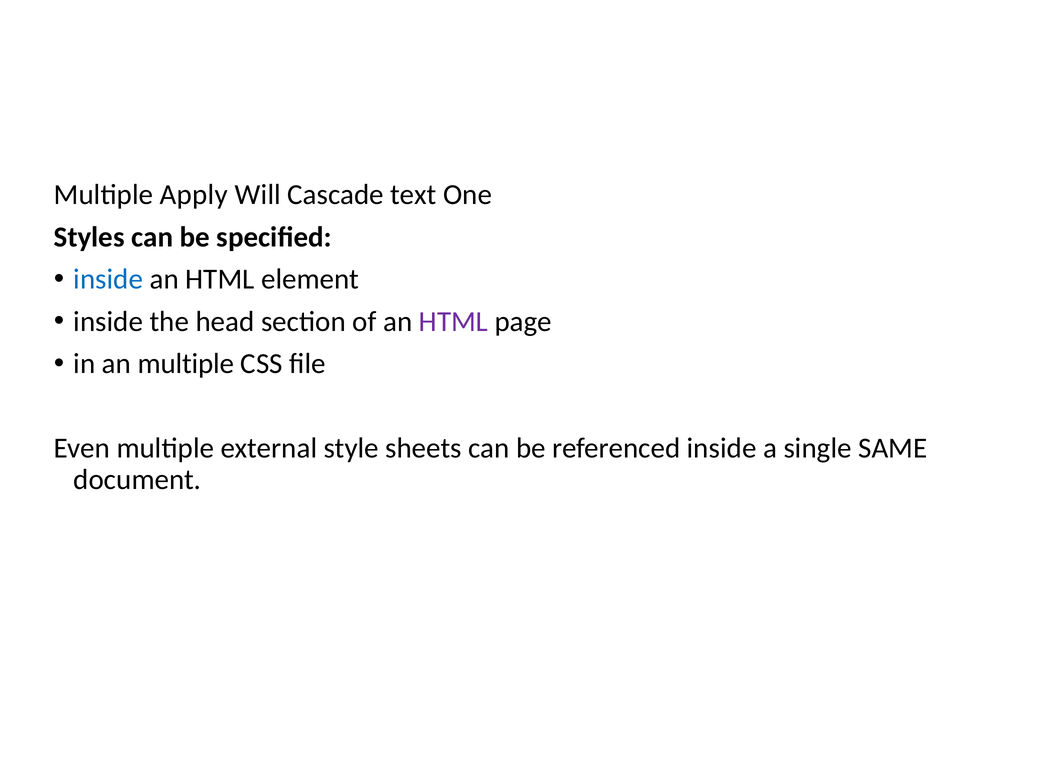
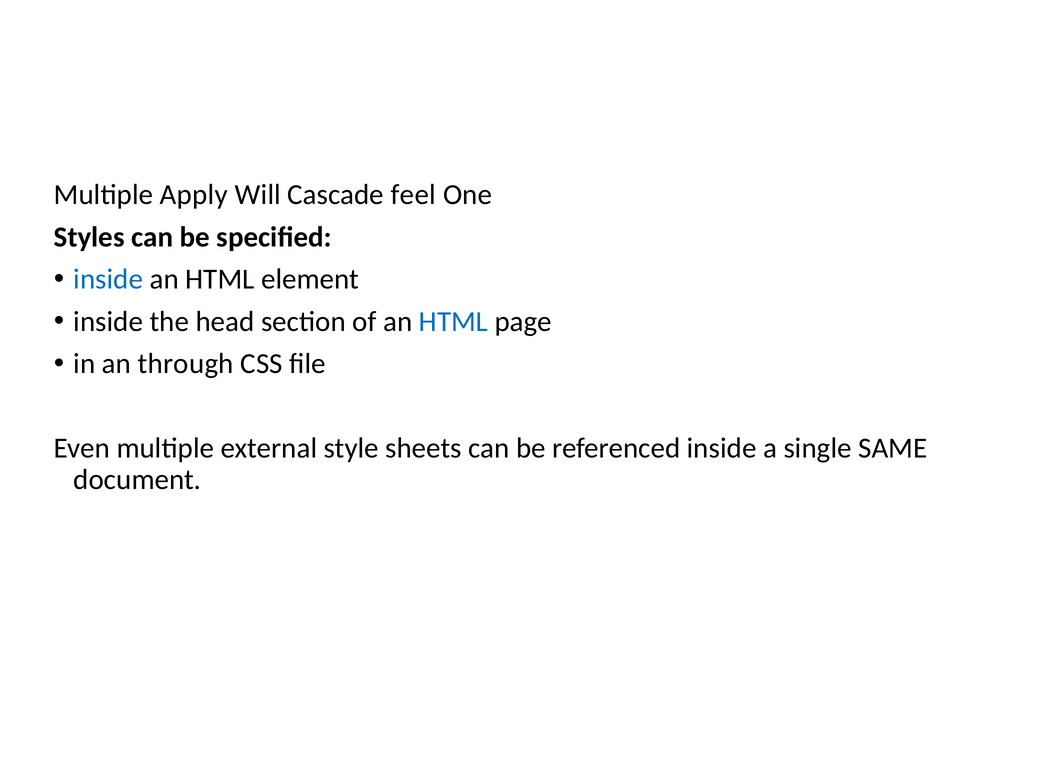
text: text -> feel
HTML at (454, 322) colour: purple -> blue
an multiple: multiple -> through
